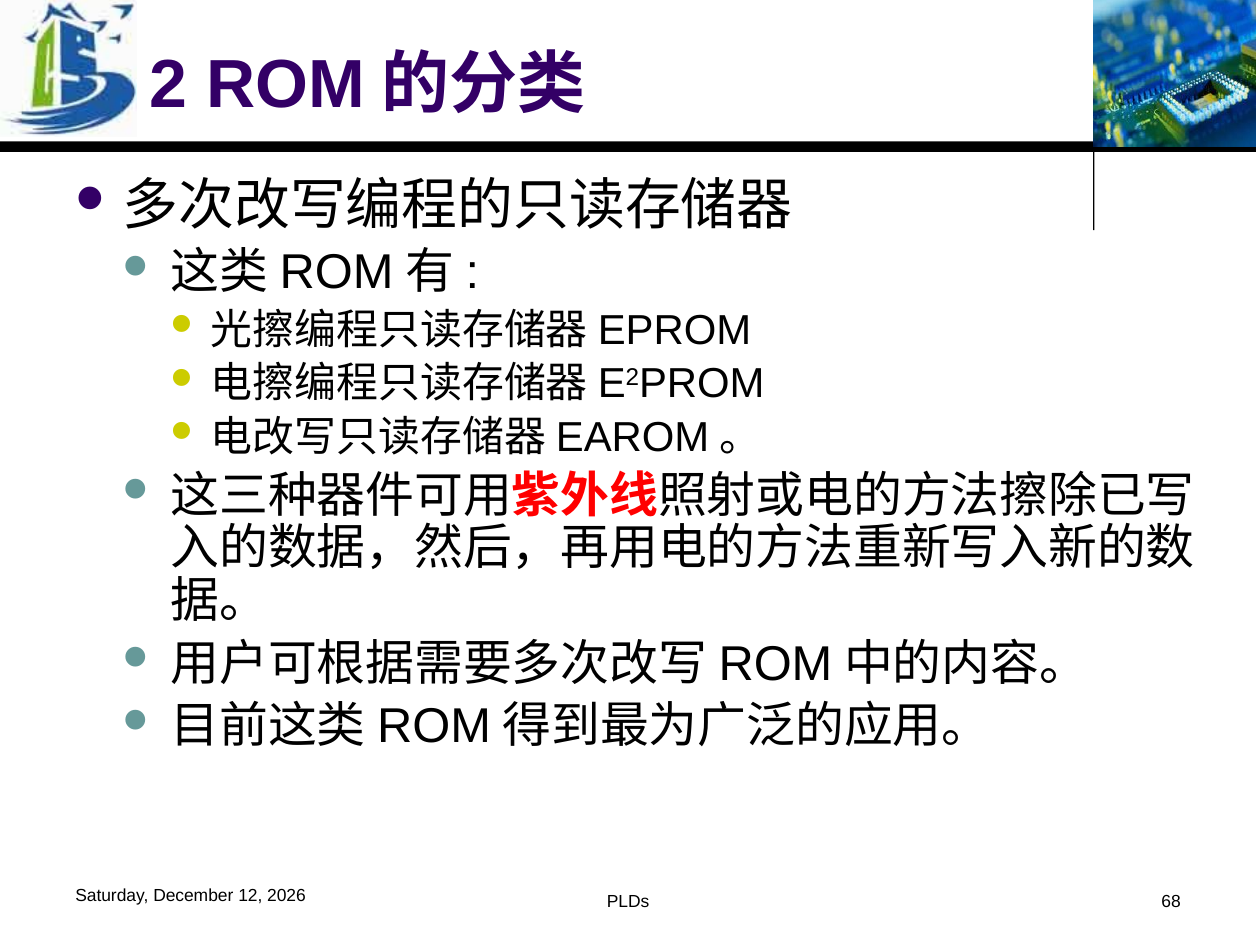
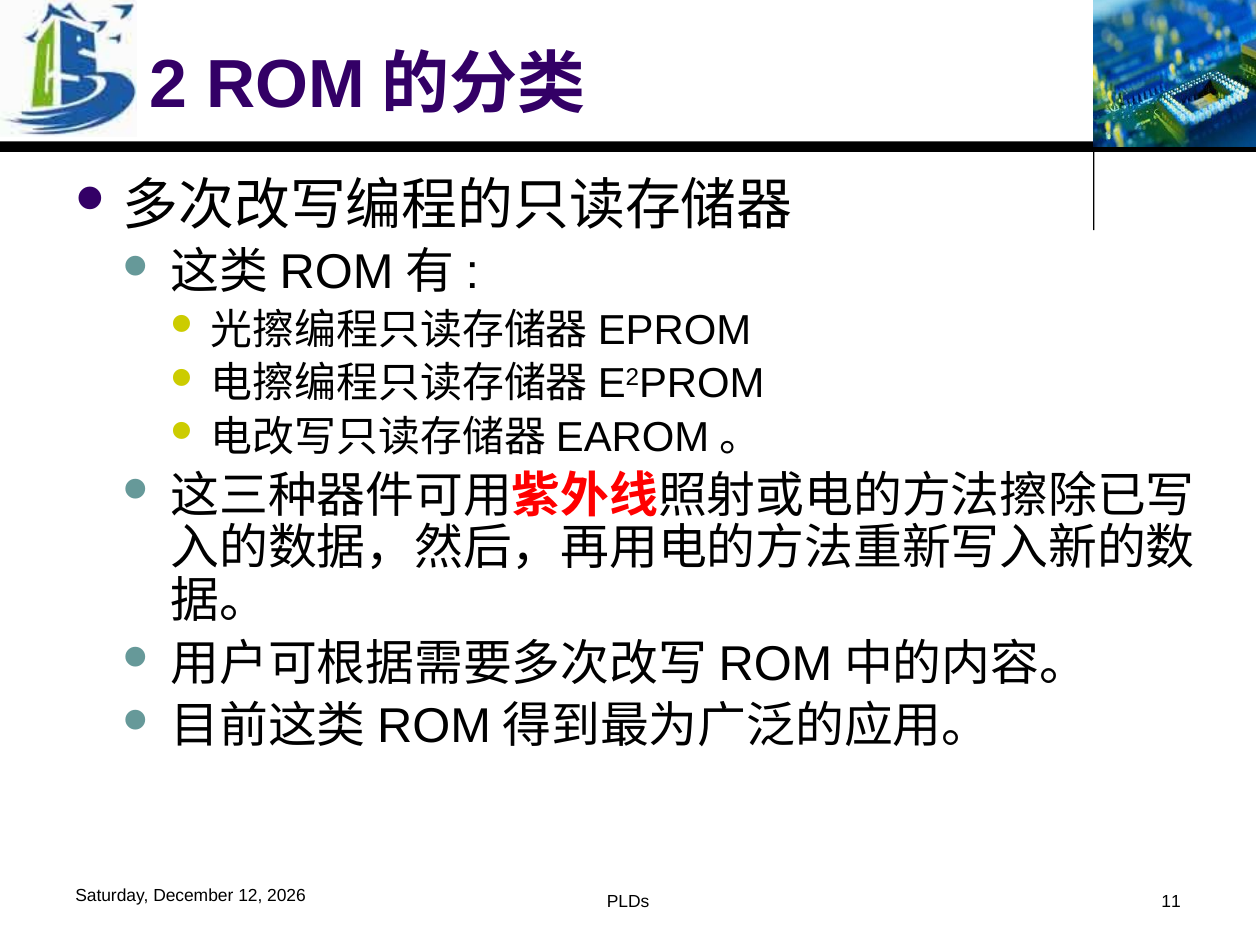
68: 68 -> 11
